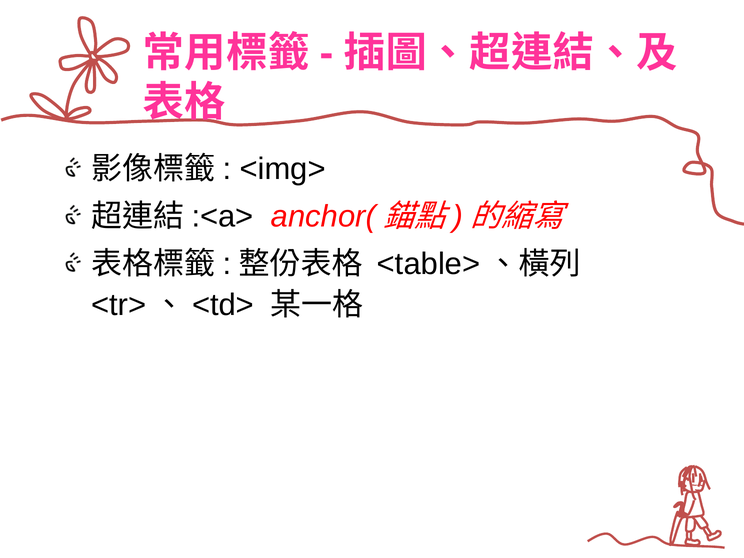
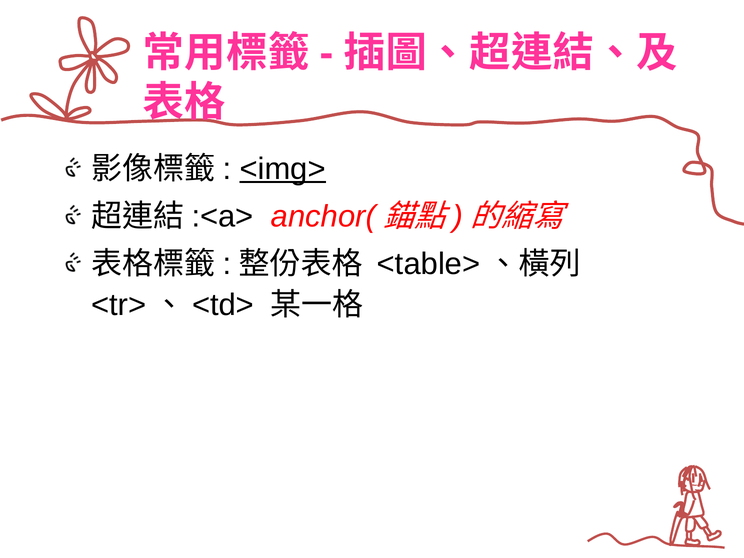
<img> underline: none -> present
